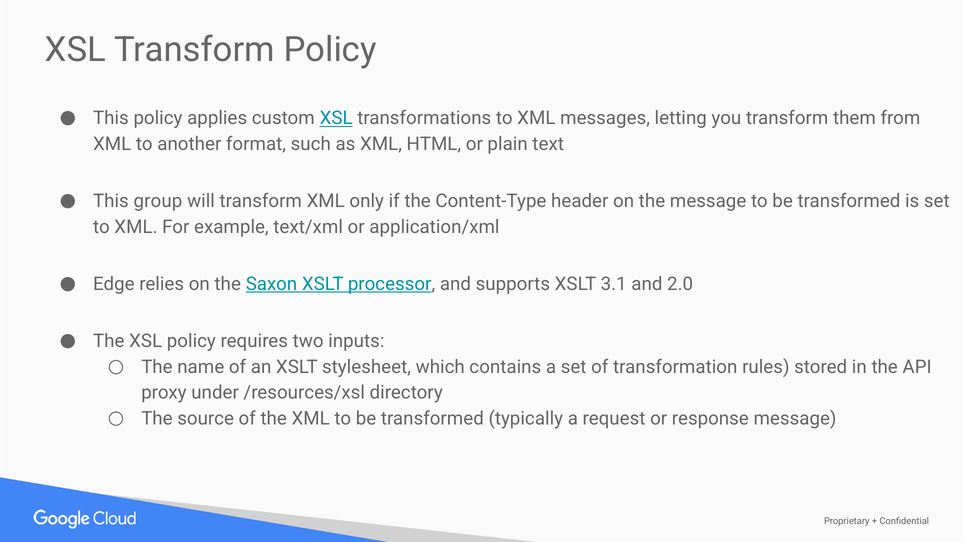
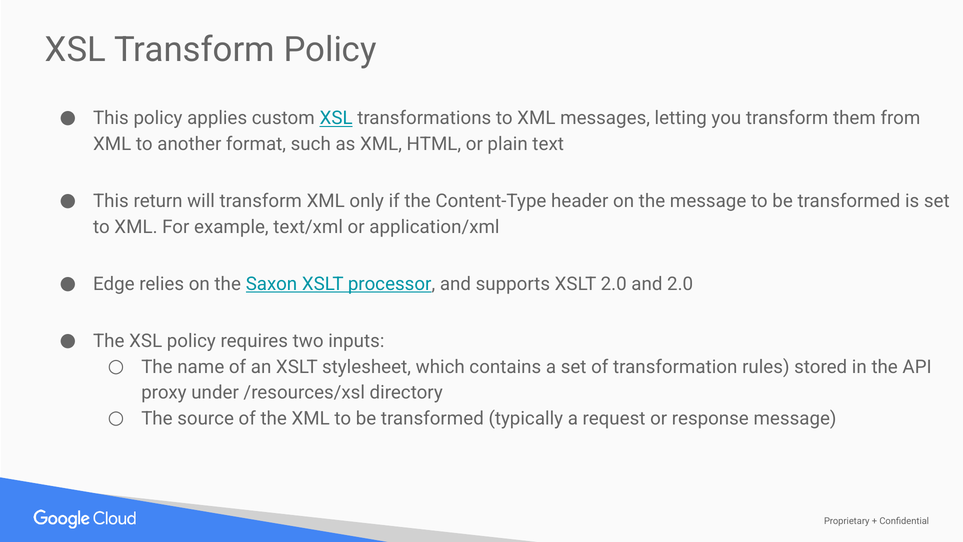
group: group -> return
XSLT 3.1: 3.1 -> 2.0
